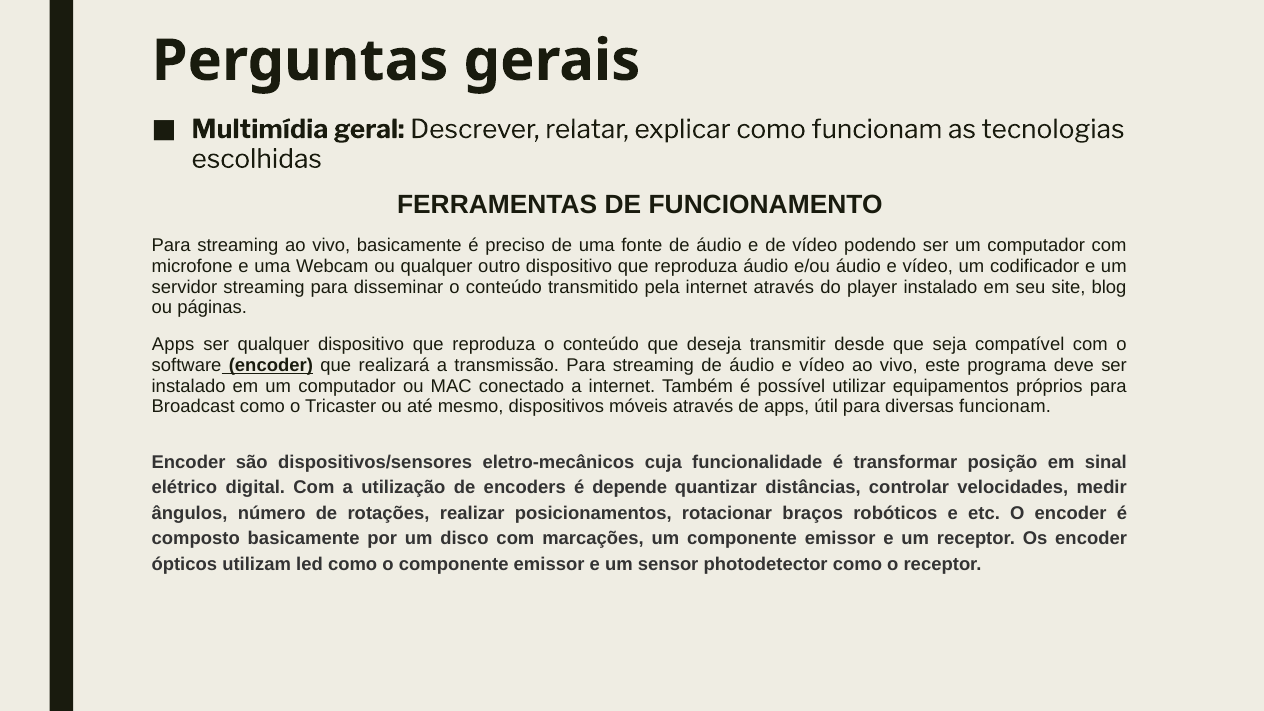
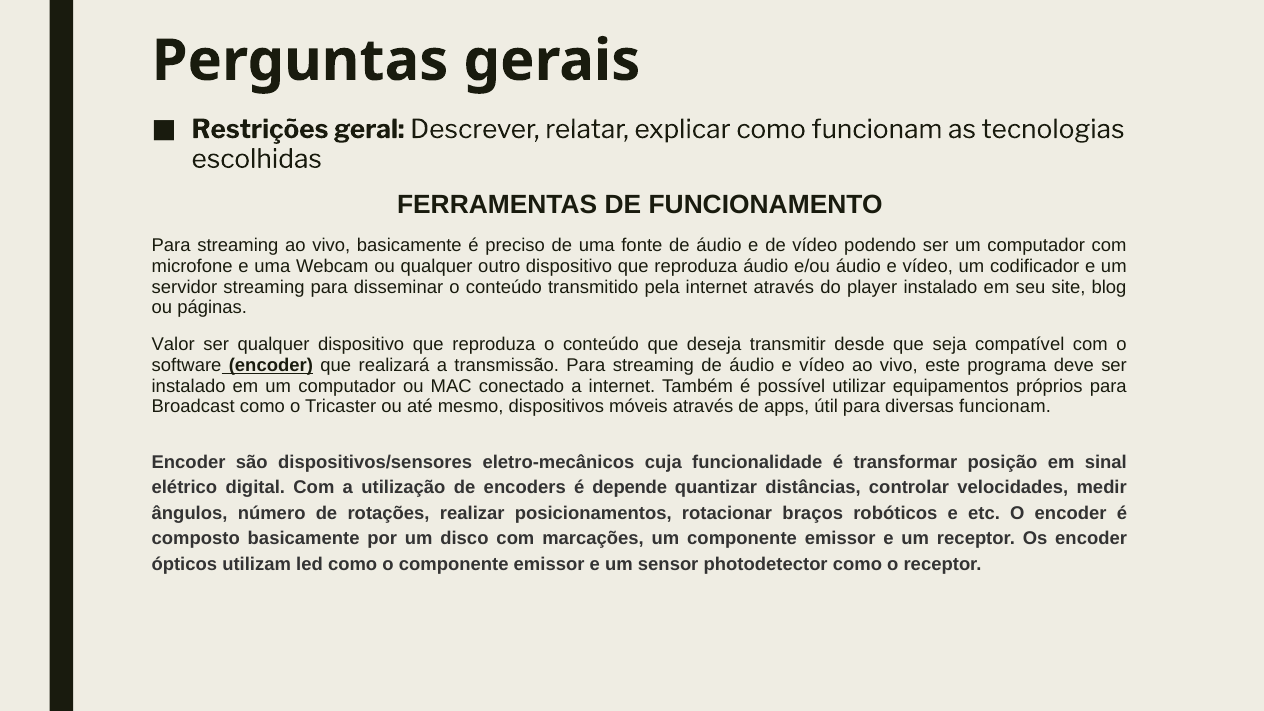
Multimídia: Multimídia -> Restrições
Apps at (173, 344): Apps -> Valor
